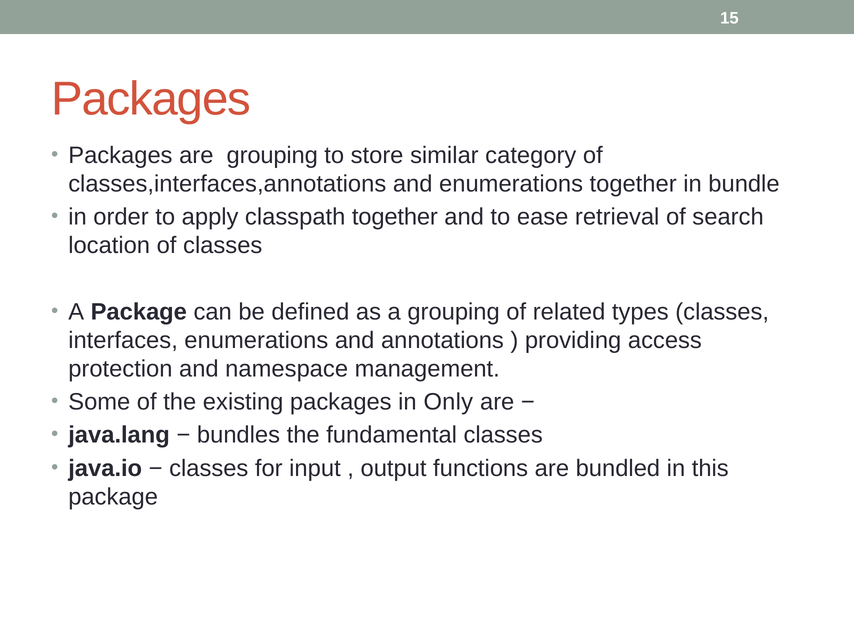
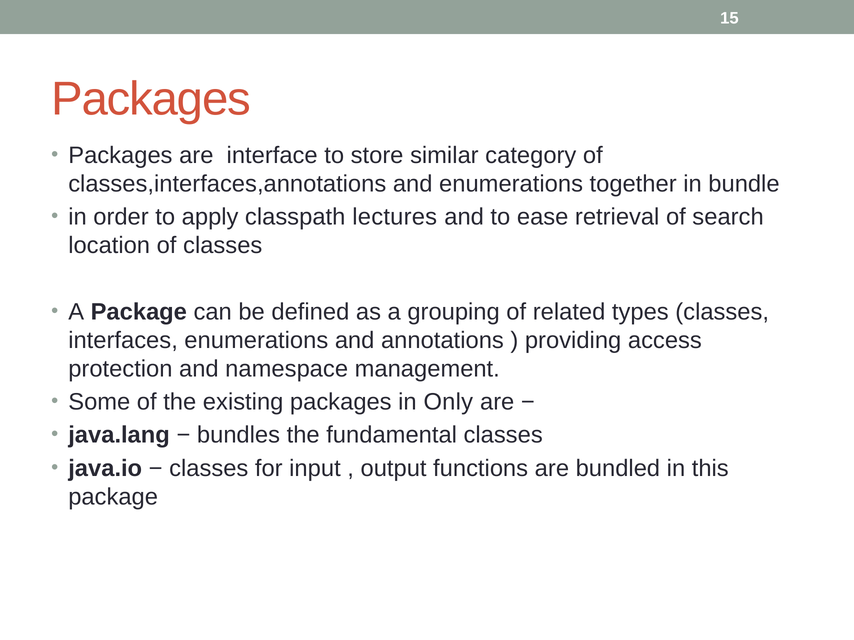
are grouping: grouping -> interface
classpath together: together -> lectures
